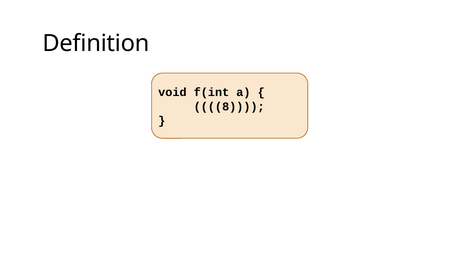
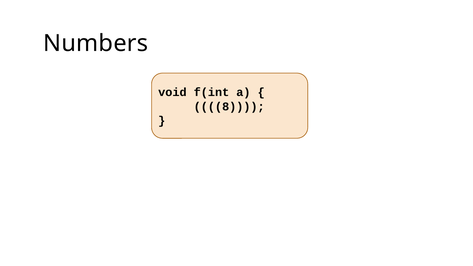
Definition: Definition -> Numbers
